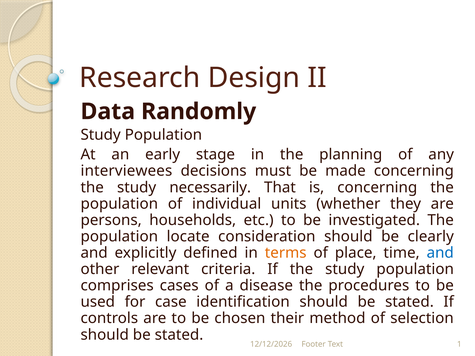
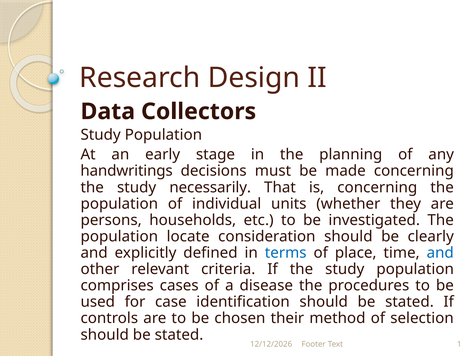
Randomly: Randomly -> Collectors
interviewees: interviewees -> handwritings
terms colour: orange -> blue
